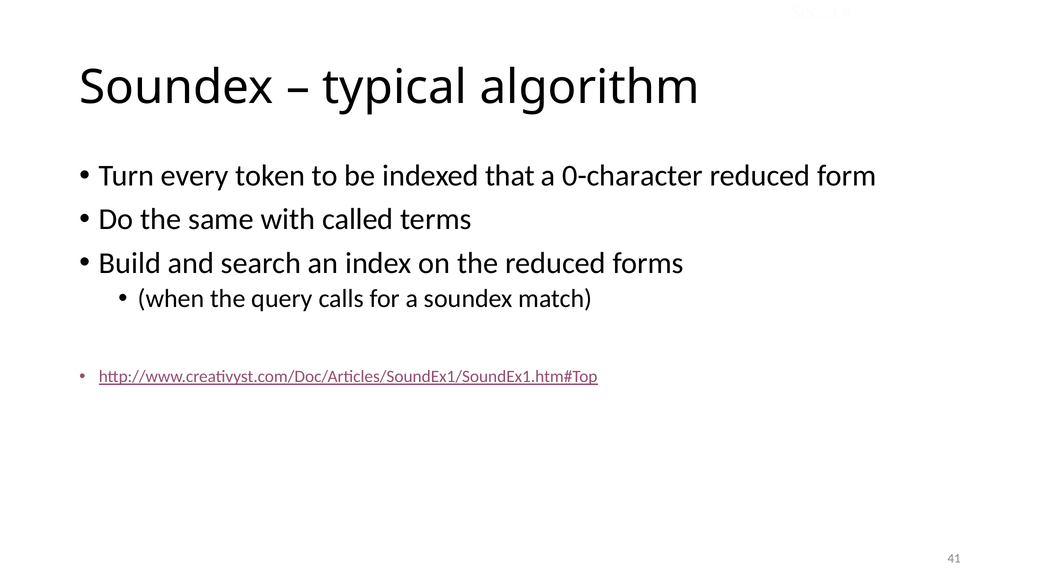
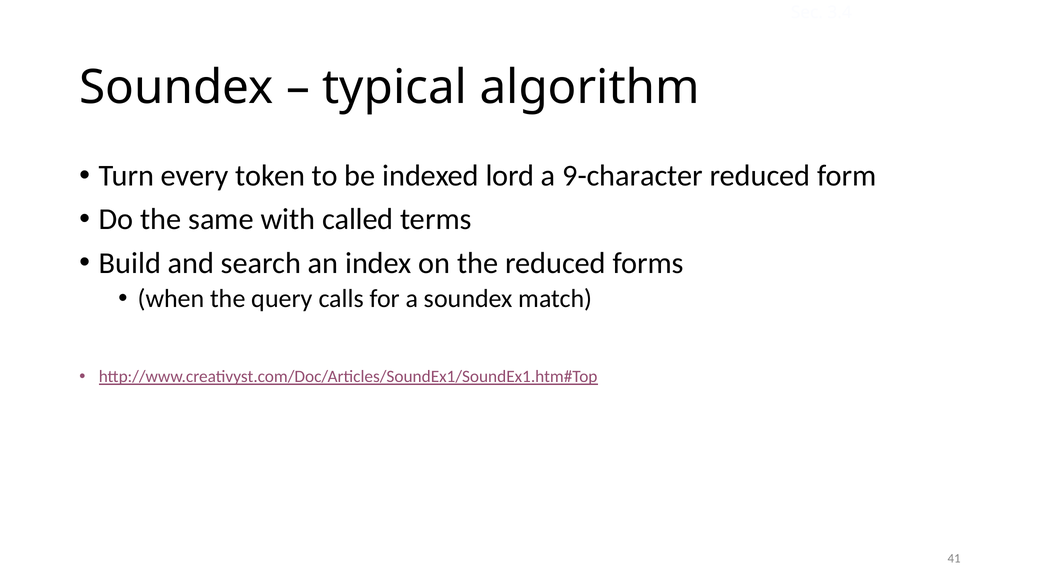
that: that -> lord
0-character: 0-character -> 9-character
